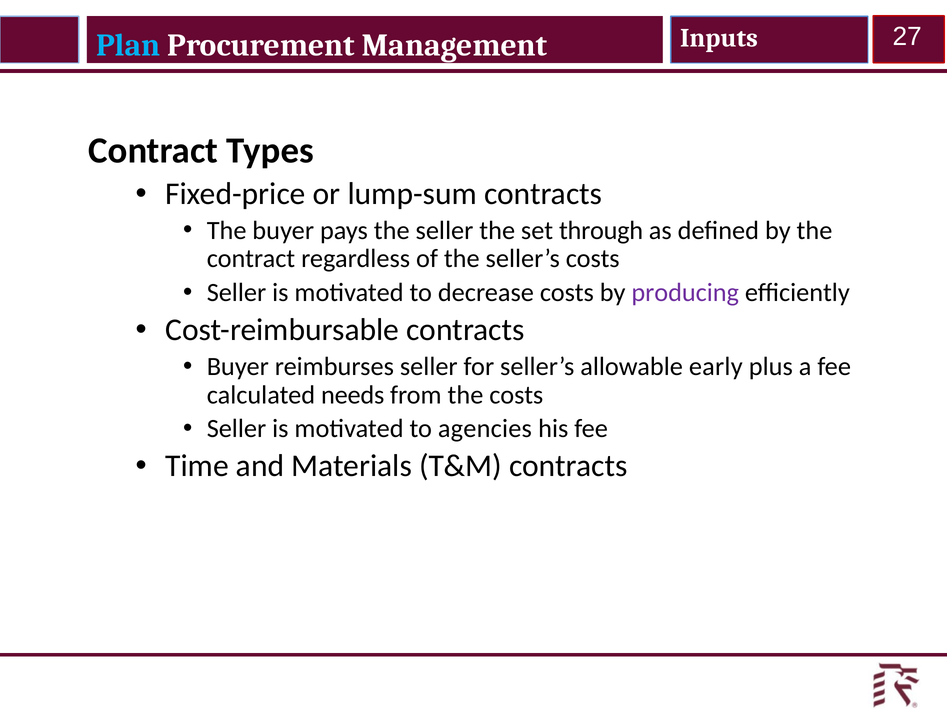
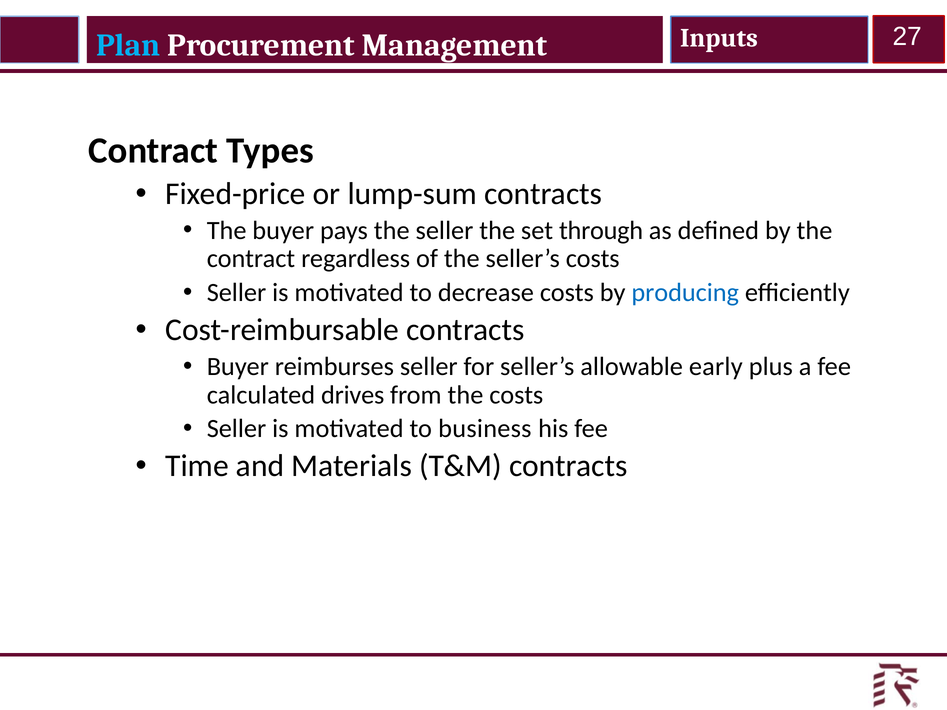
producing colour: purple -> blue
needs: needs -> drives
agencies: agencies -> business
